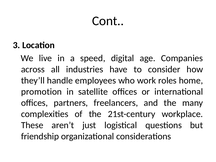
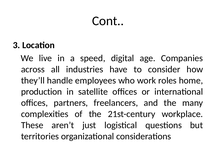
promotion: promotion -> production
friendship: friendship -> territories
